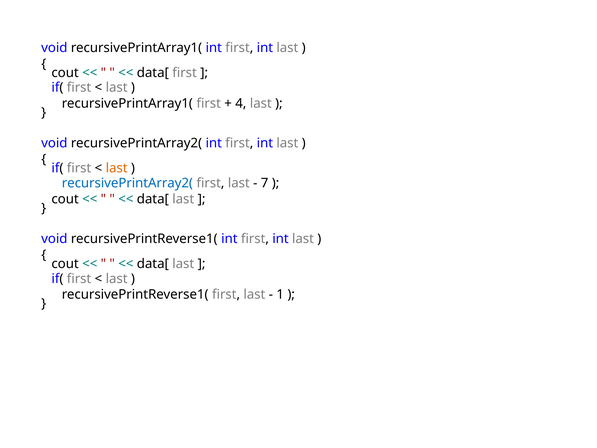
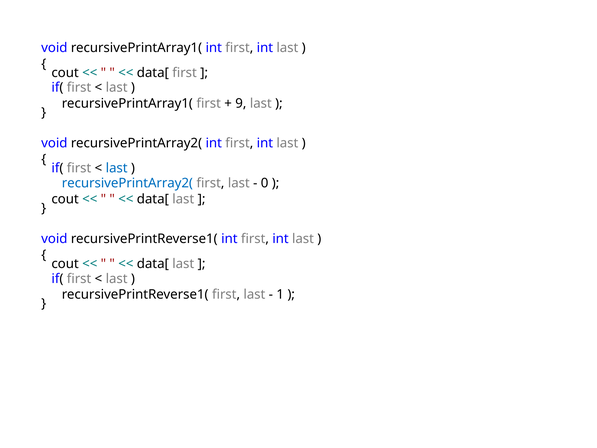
4: 4 -> 9
last at (117, 168) colour: orange -> blue
7: 7 -> 0
